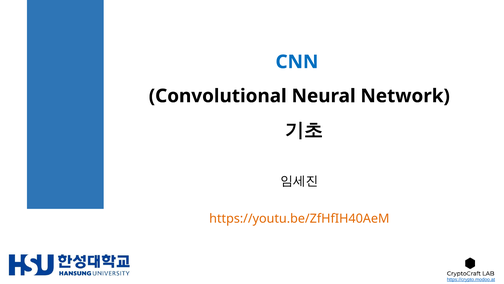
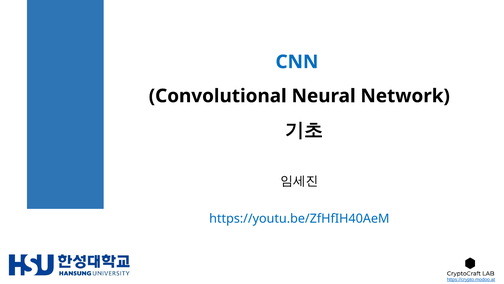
https://youtu.be/ZfHfIH40AeM colour: orange -> blue
